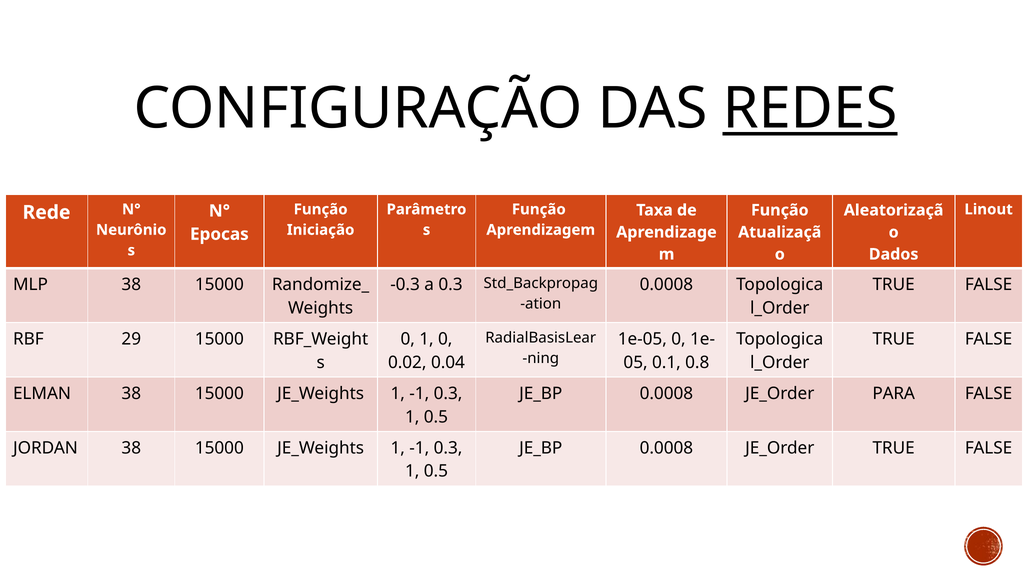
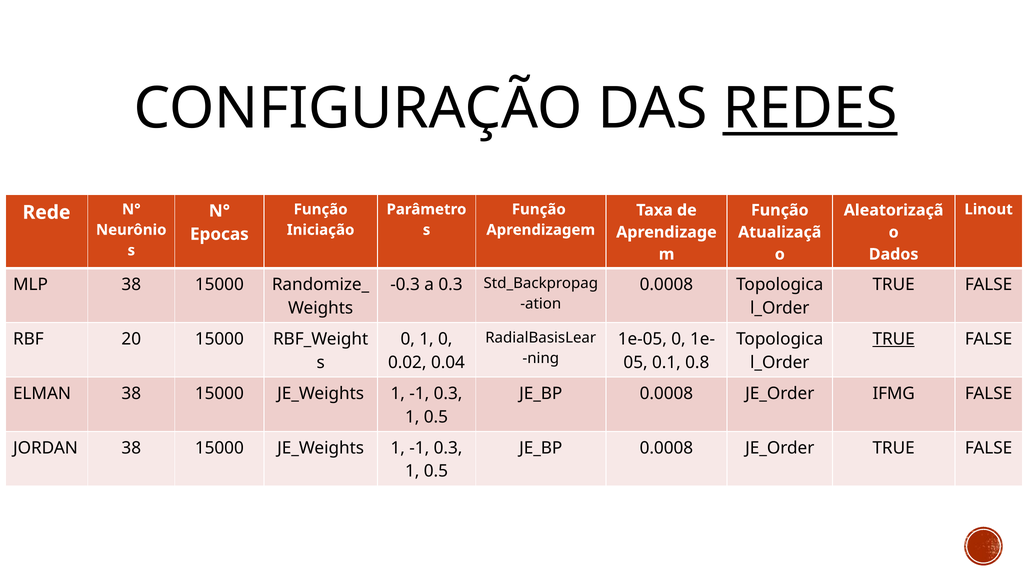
29: 29 -> 20
TRUE at (894, 339) underline: none -> present
PARA: PARA -> IFMG
